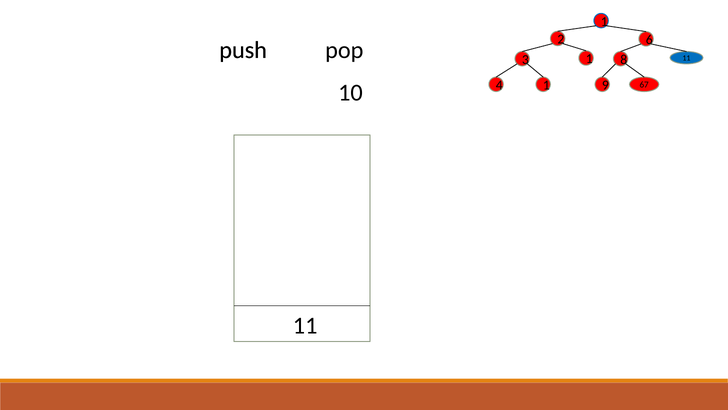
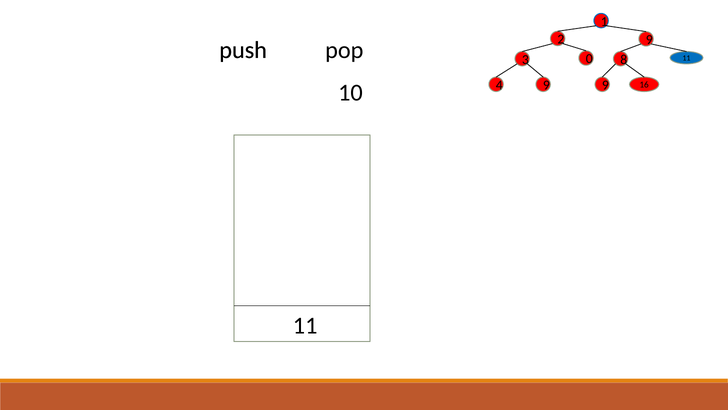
2 6: 6 -> 9
3 1: 1 -> 0
4 1: 1 -> 9
67: 67 -> 16
